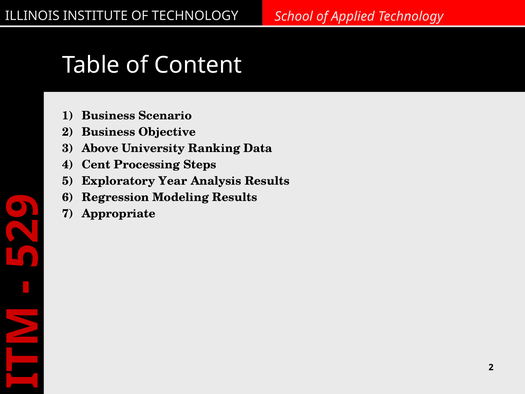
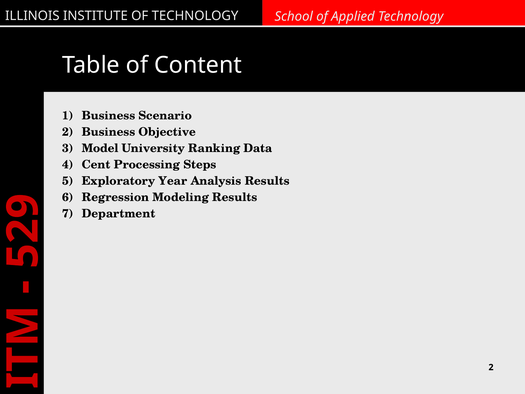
Above: Above -> Model
Appropriate: Appropriate -> Department
